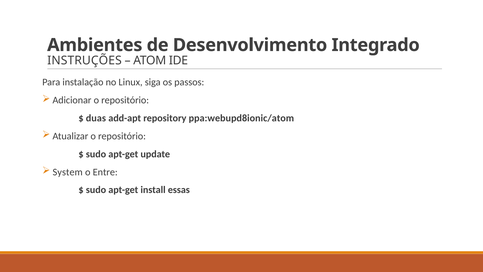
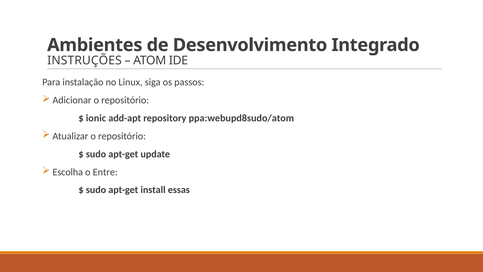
duas: duas -> ionic
ppa:webupd8ionic/atom: ppa:webupd8ionic/atom -> ppa:webupd8sudo/atom
System: System -> Escolha
